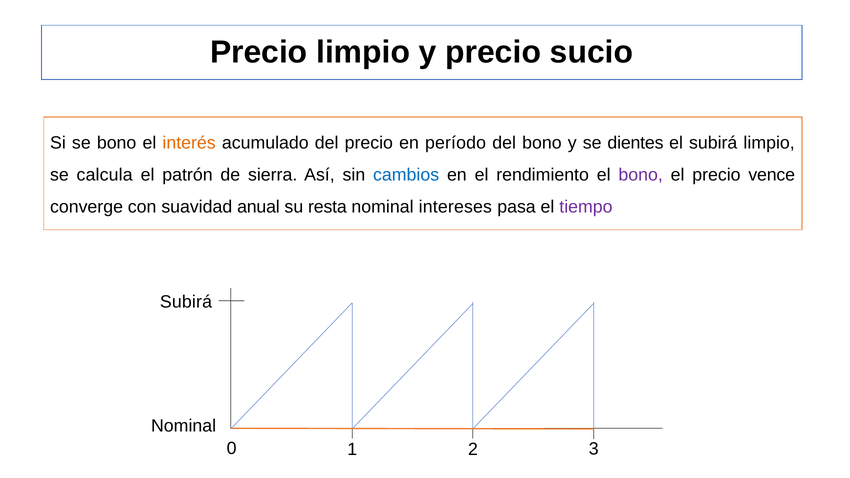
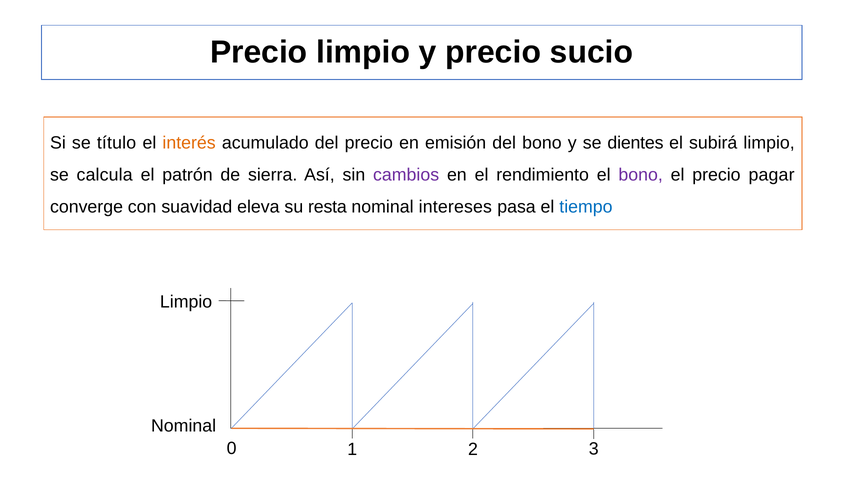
se bono: bono -> título
período: período -> emisión
cambios colour: blue -> purple
vence: vence -> pagar
anual: anual -> eleva
tiempo colour: purple -> blue
Subirá at (186, 302): Subirá -> Limpio
